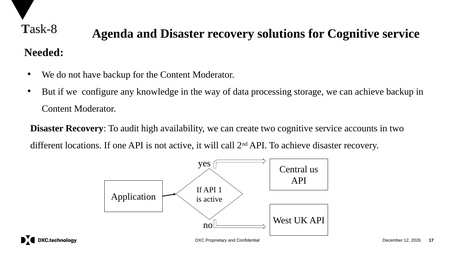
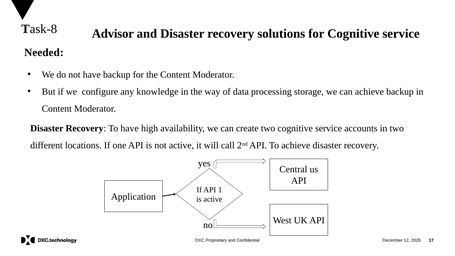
Agenda: Agenda -> Advisor
To audit: audit -> have
